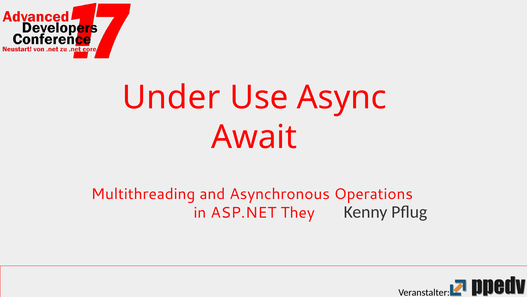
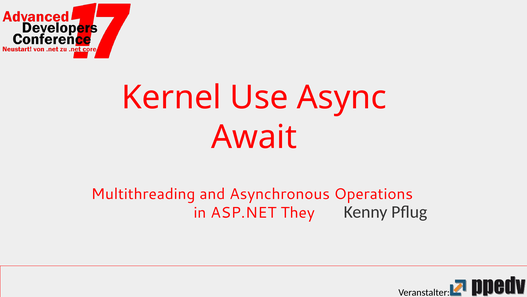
Under: Under -> Kernel
